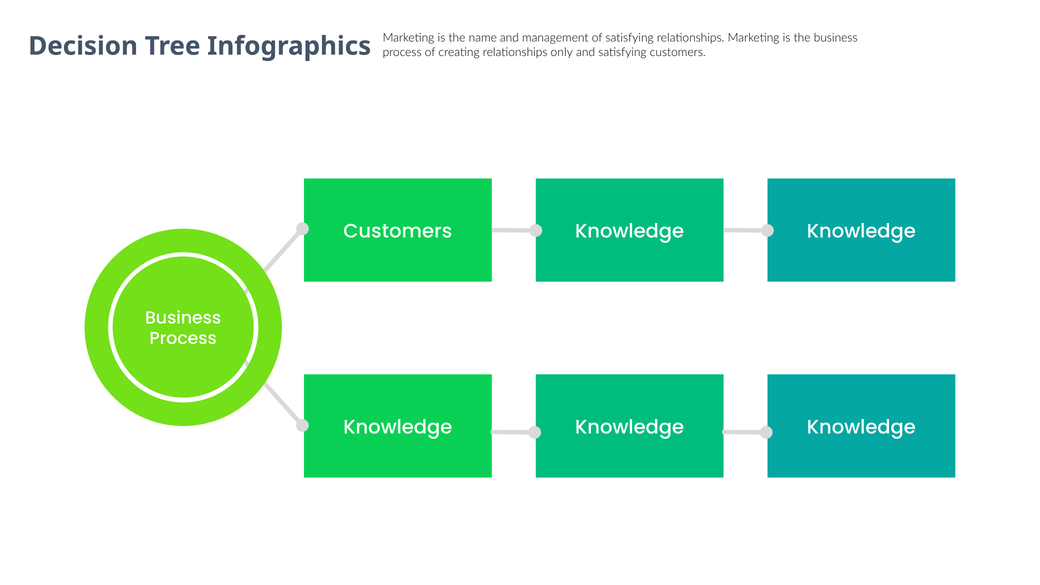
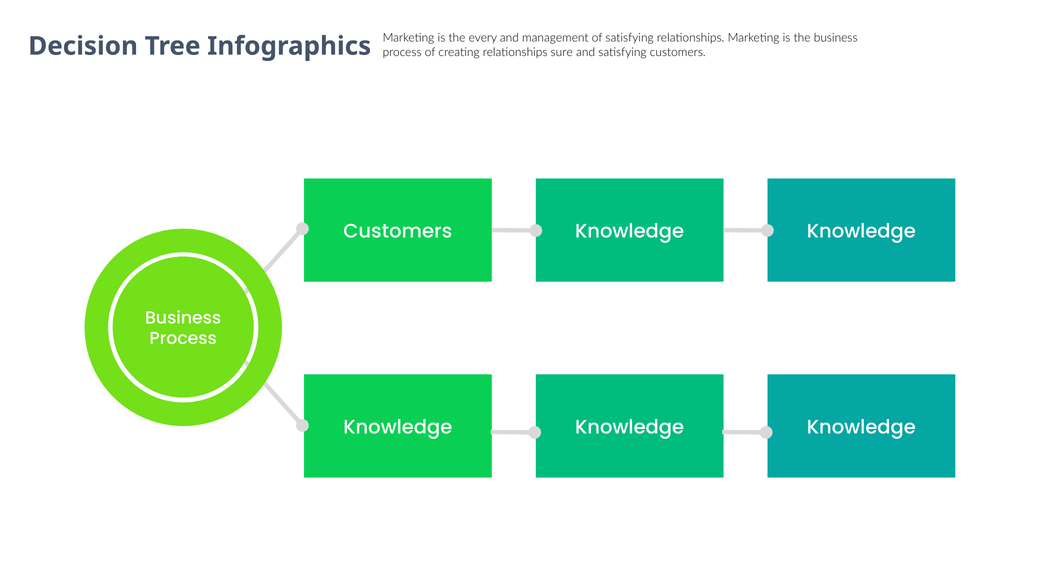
name: name -> every
only: only -> sure
